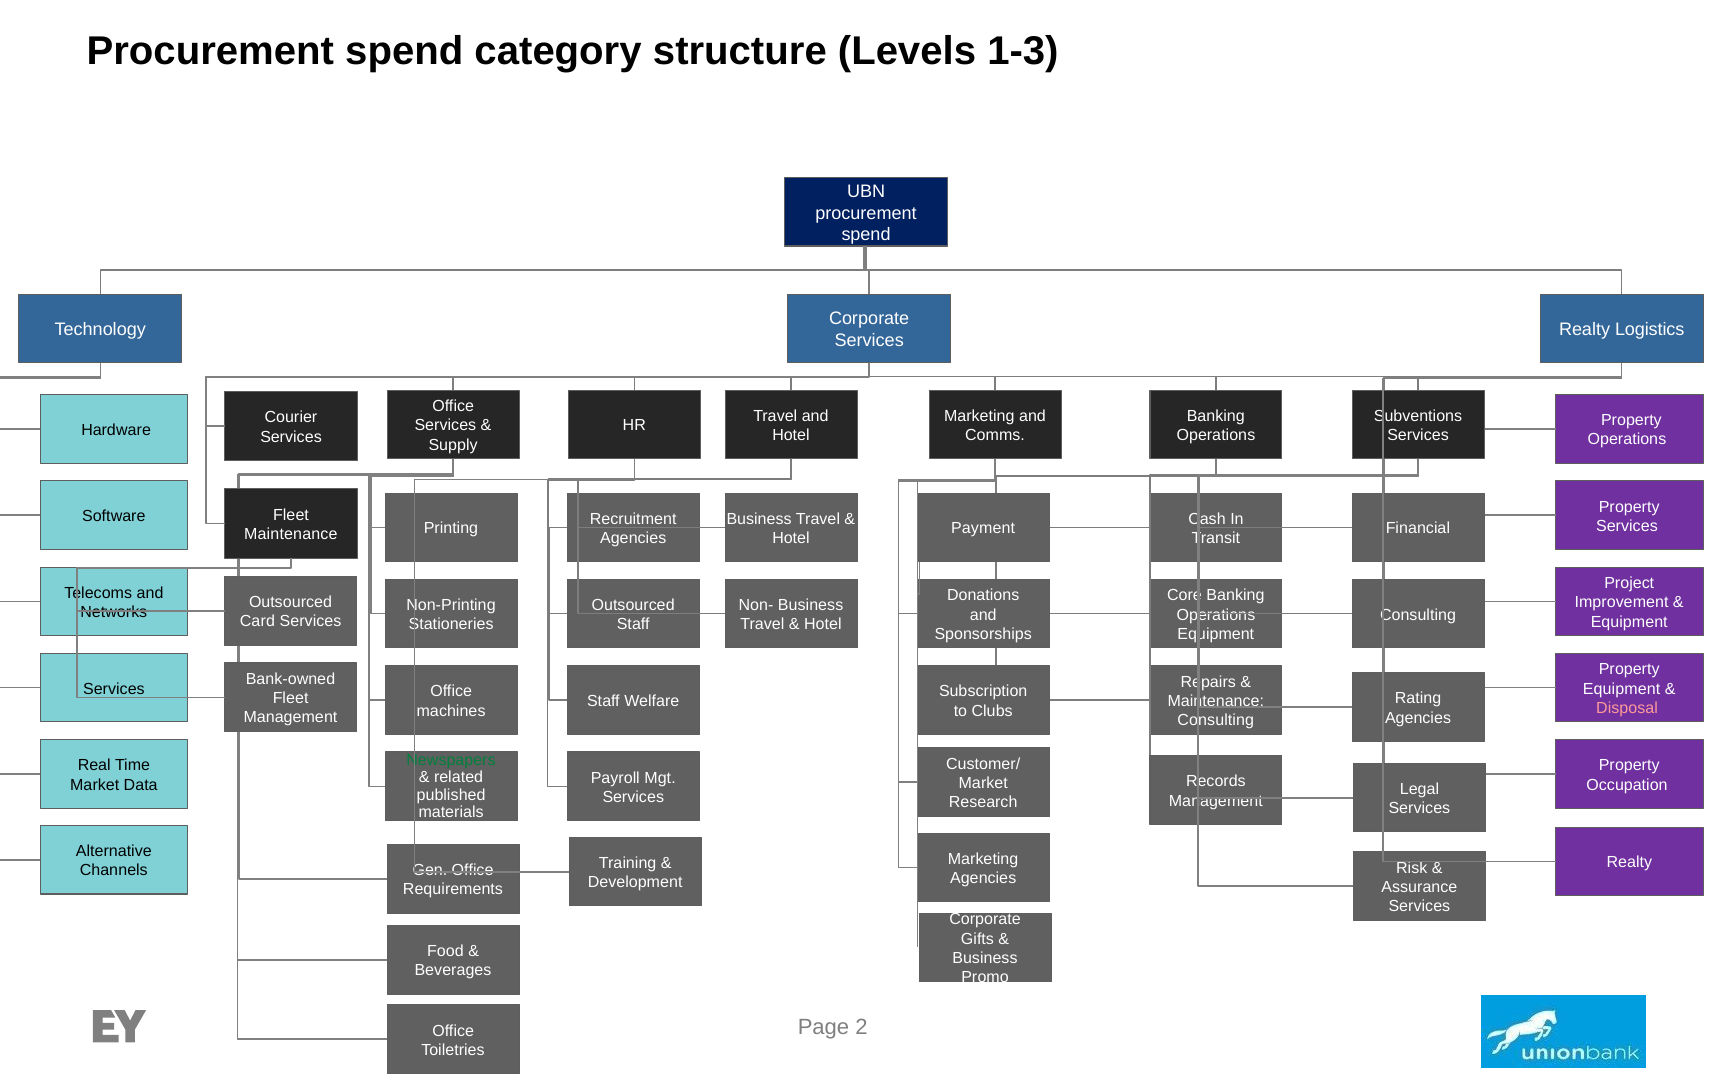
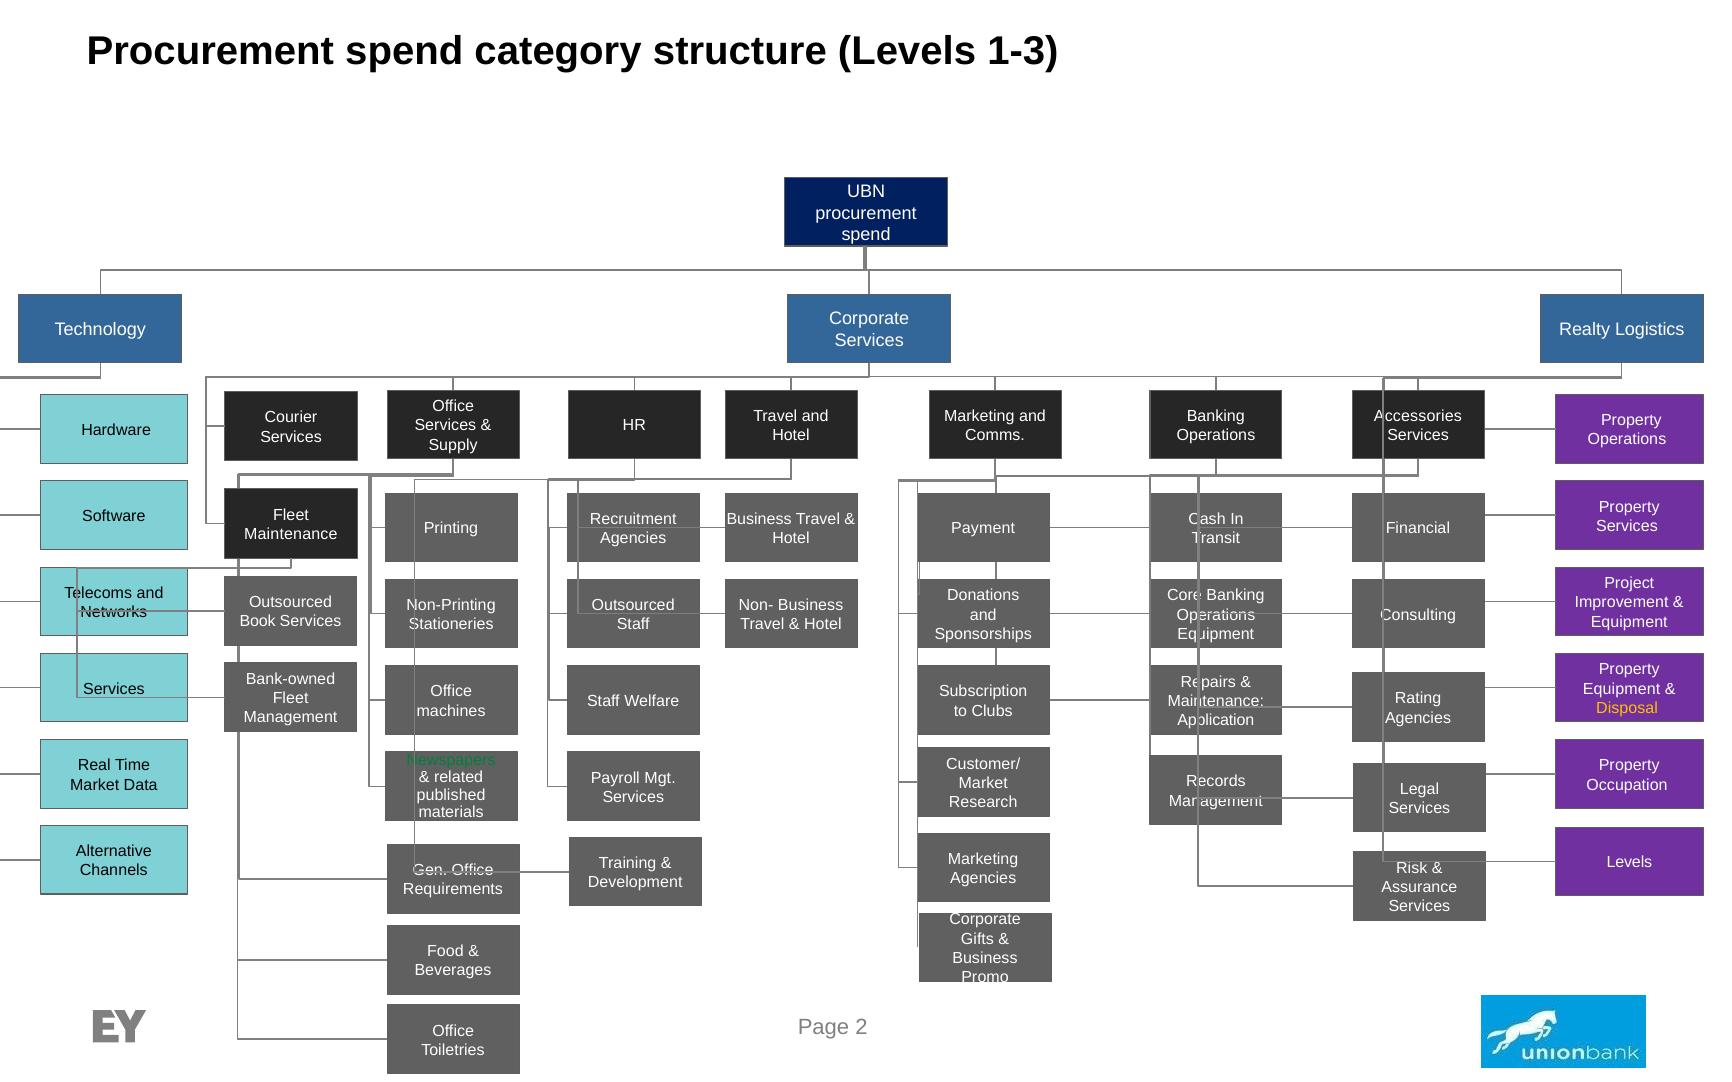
Subventions: Subventions -> Accessories
Card: Card -> Book
Disposal colour: pink -> yellow
Consulting at (1216, 721): Consulting -> Application
Realty at (1629, 863): Realty -> Levels
